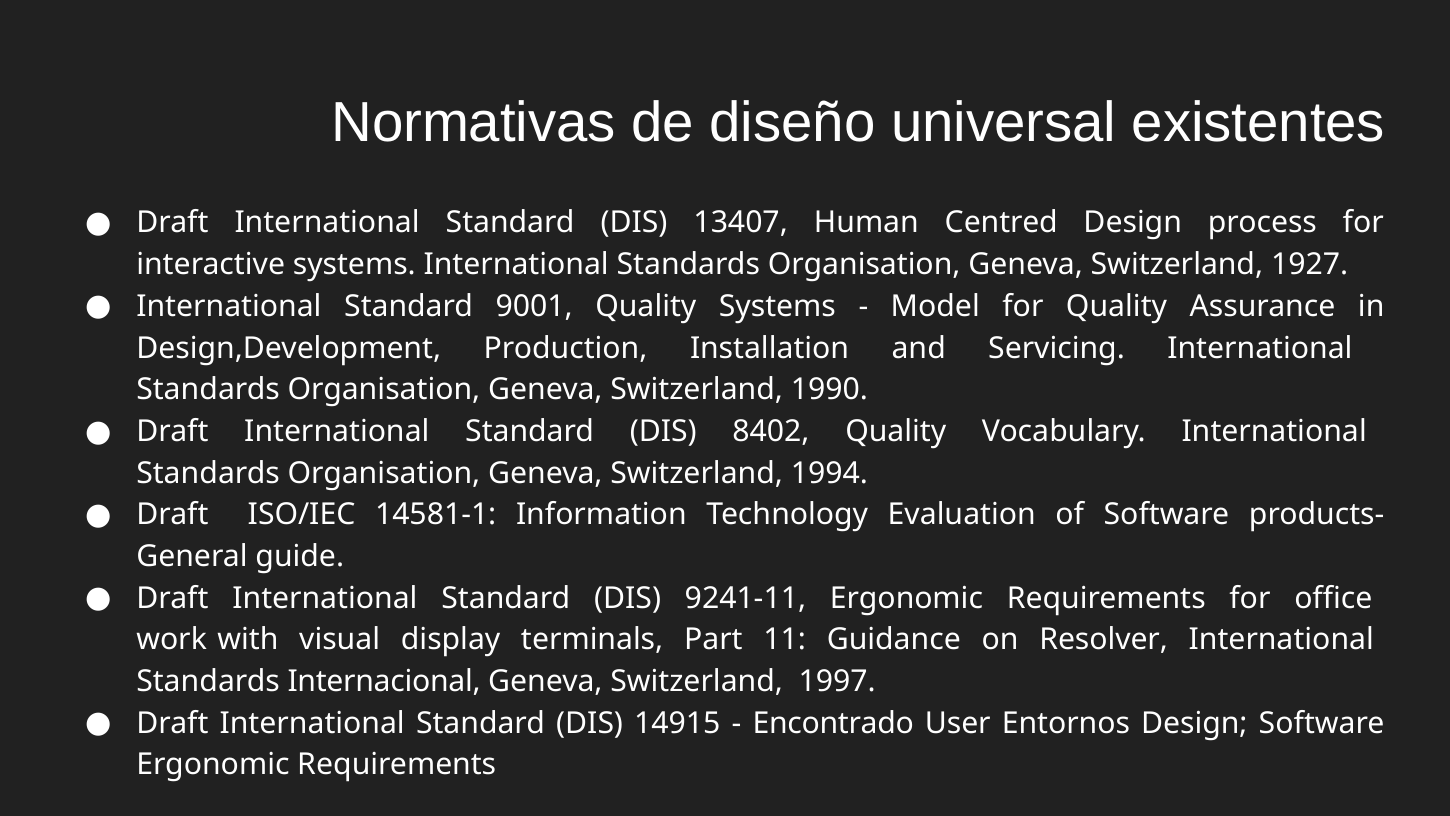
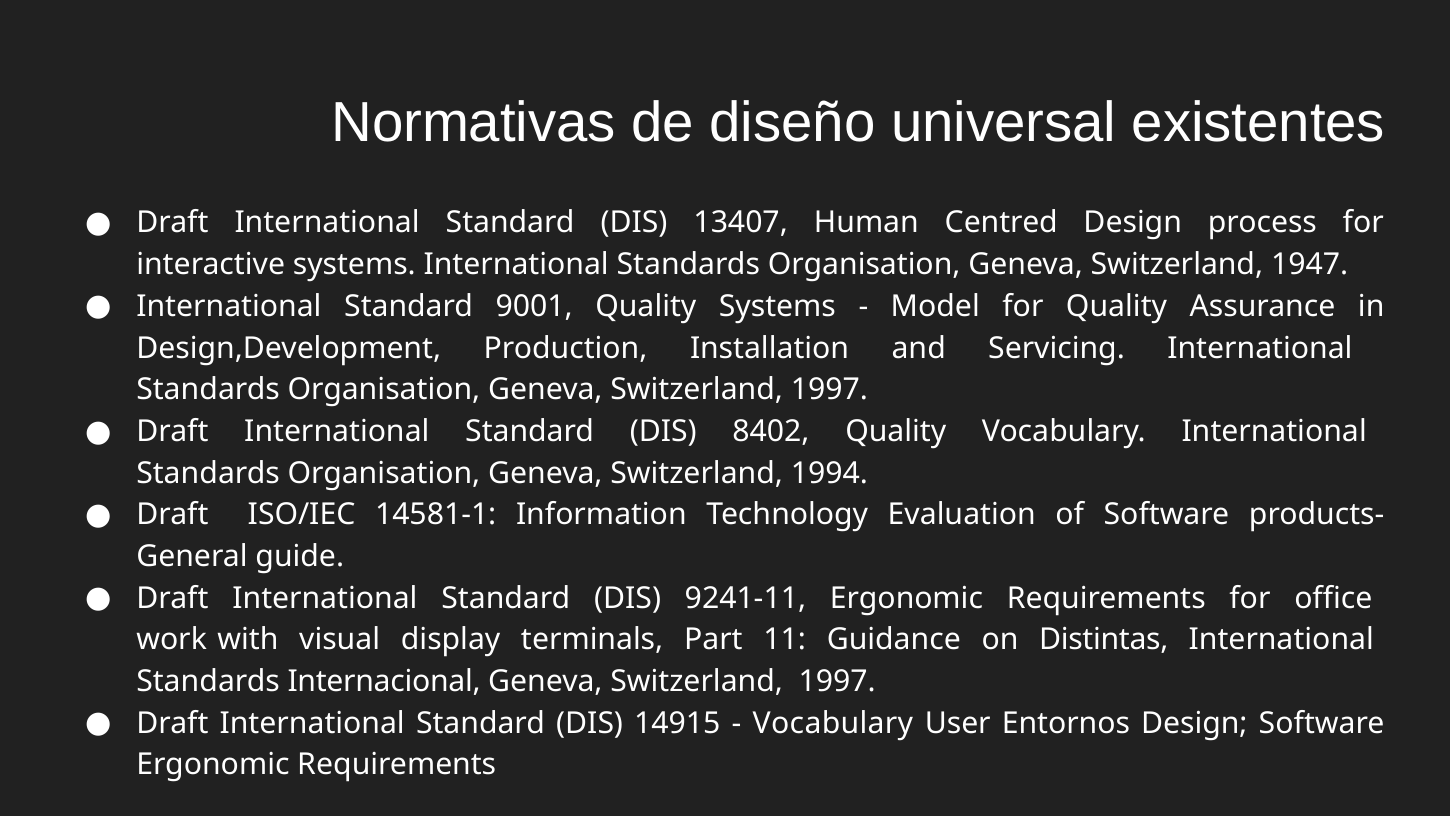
1927: 1927 -> 1947
Organisation Geneva Switzerland 1990: 1990 -> 1997
Resolver: Resolver -> Distintas
Encontrado at (833, 723): Encontrado -> Vocabulary
